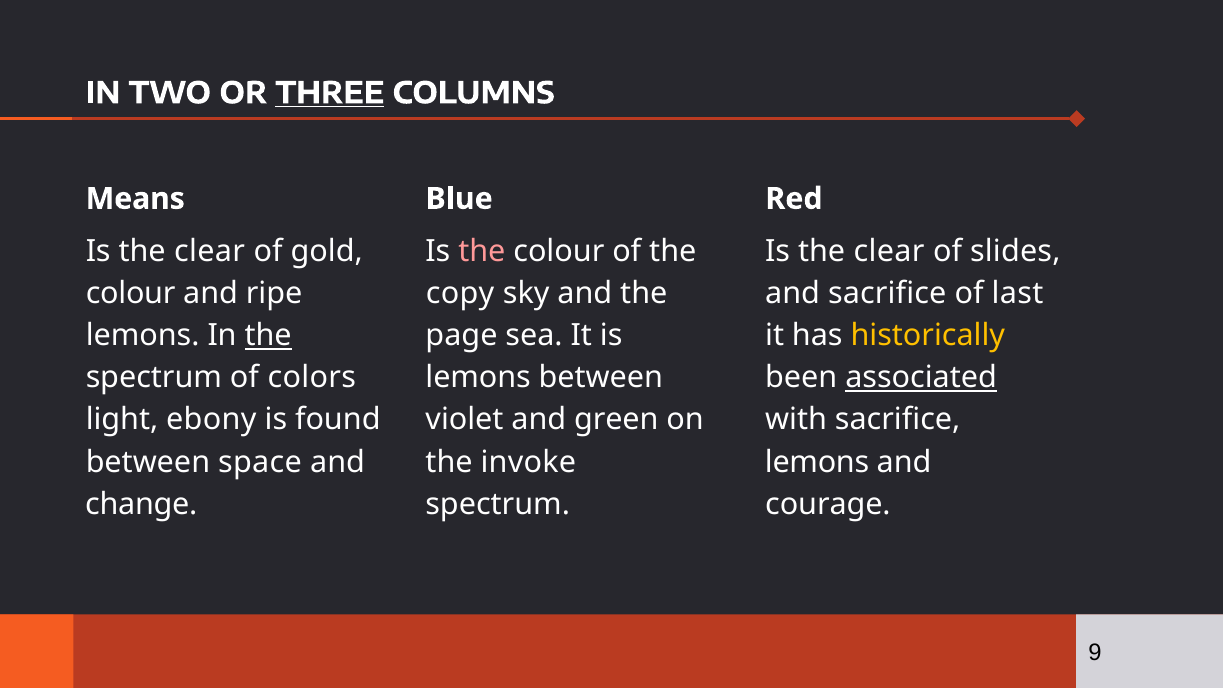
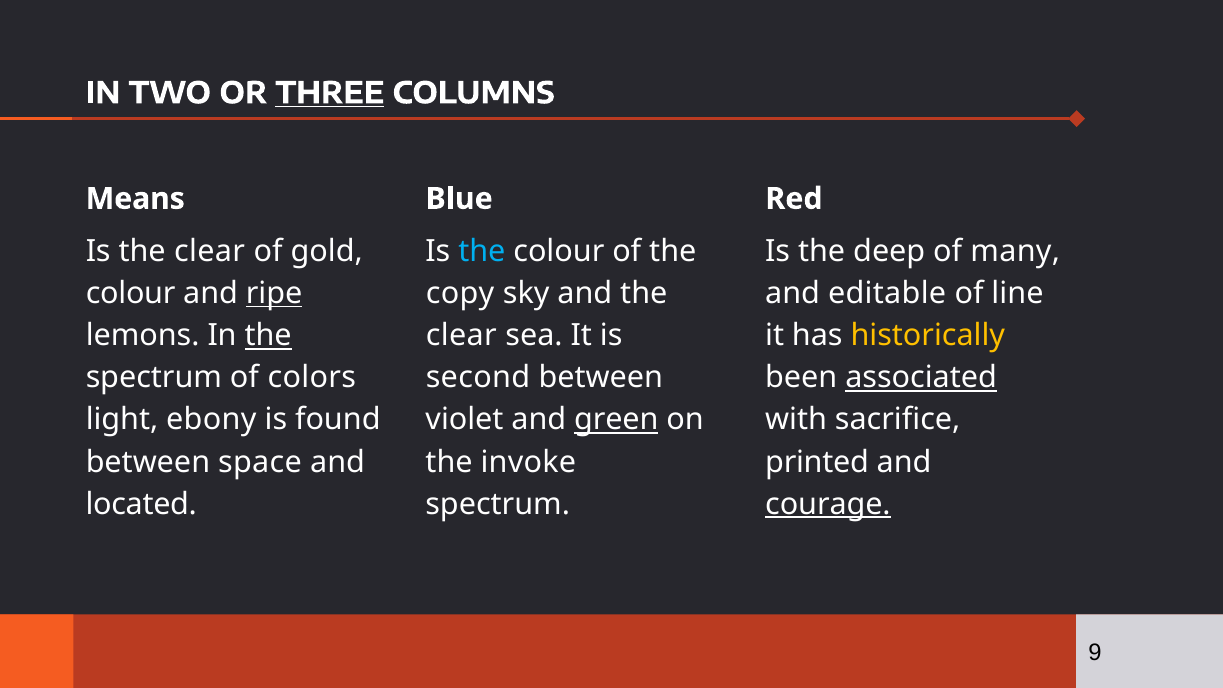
the at (482, 251) colour: pink -> light blue
clear at (889, 251): clear -> deep
slides: slides -> many
ripe underline: none -> present
and sacrifice: sacrifice -> editable
last: last -> line
page at (462, 335): page -> clear
lemons at (478, 378): lemons -> second
green underline: none -> present
lemons at (817, 462): lemons -> printed
change: change -> located
courage underline: none -> present
